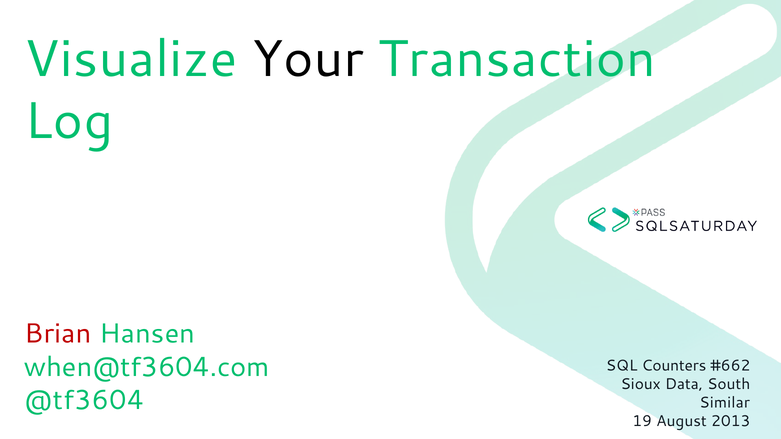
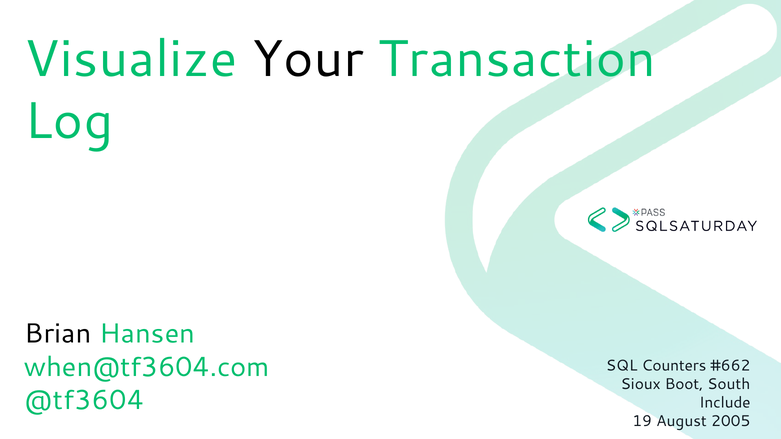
Brian colour: red -> black
Data: Data -> Boot
Similar: Similar -> Include
2013: 2013 -> 2005
